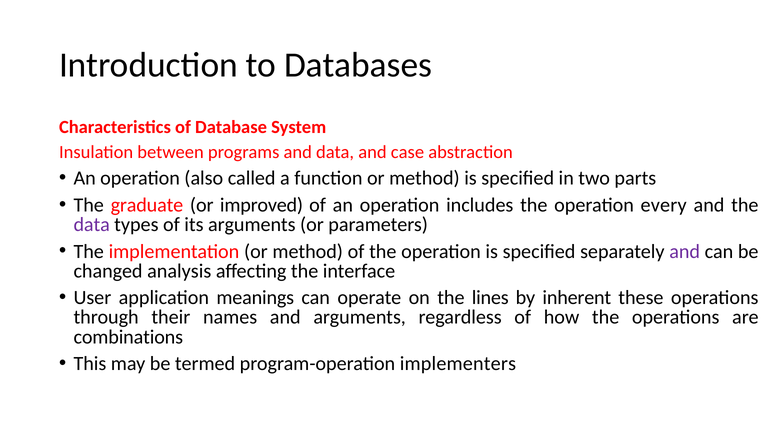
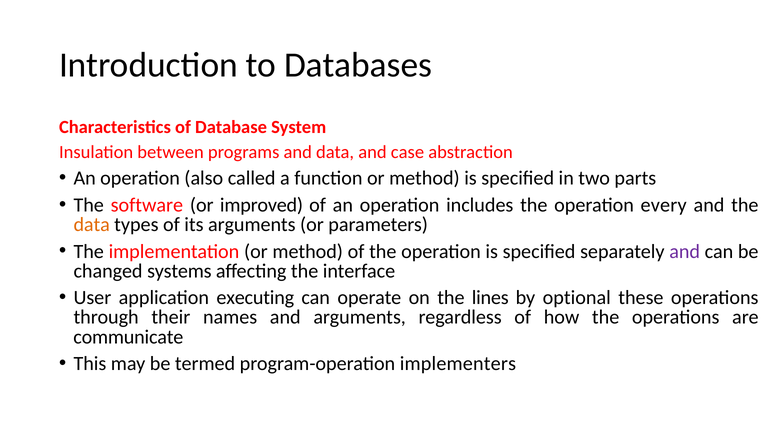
graduate: graduate -> software
data at (92, 225) colour: purple -> orange
analysis: analysis -> systems
meanings: meanings -> executing
inherent: inherent -> optional
combinations: combinations -> communicate
